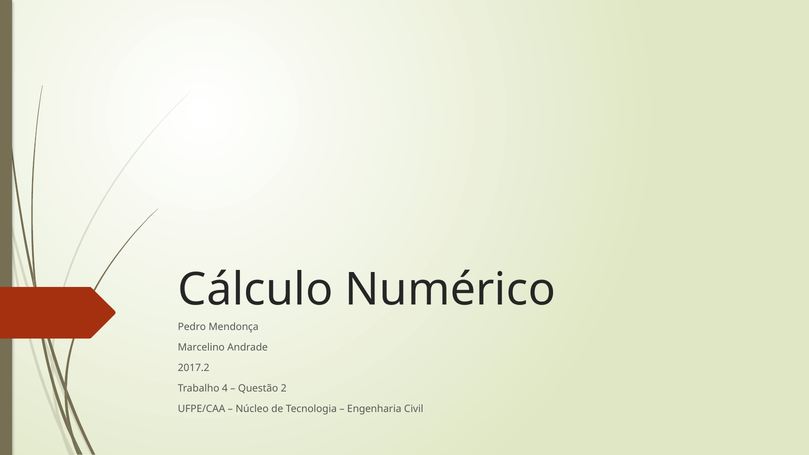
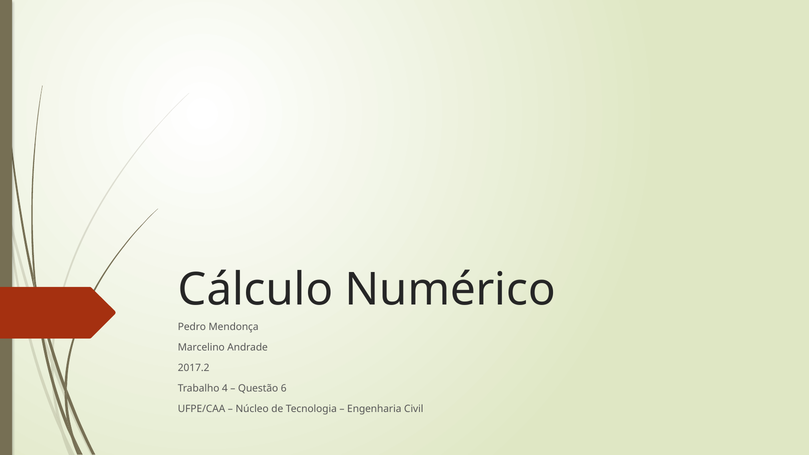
2: 2 -> 6
